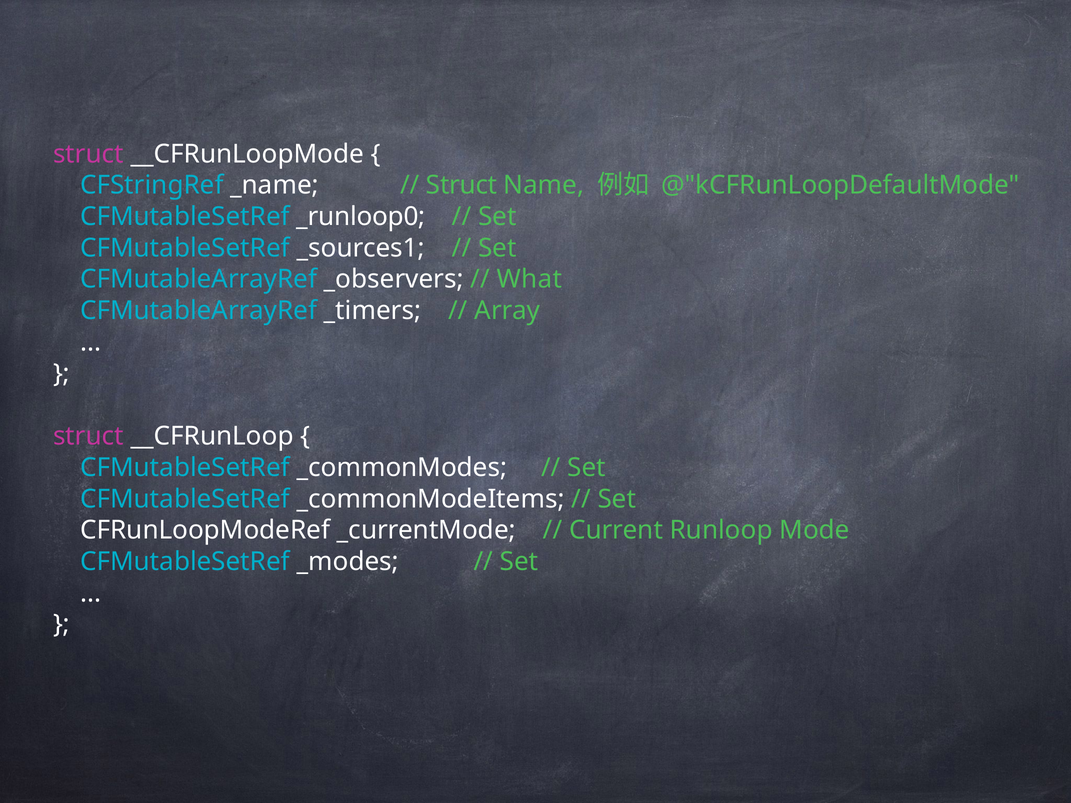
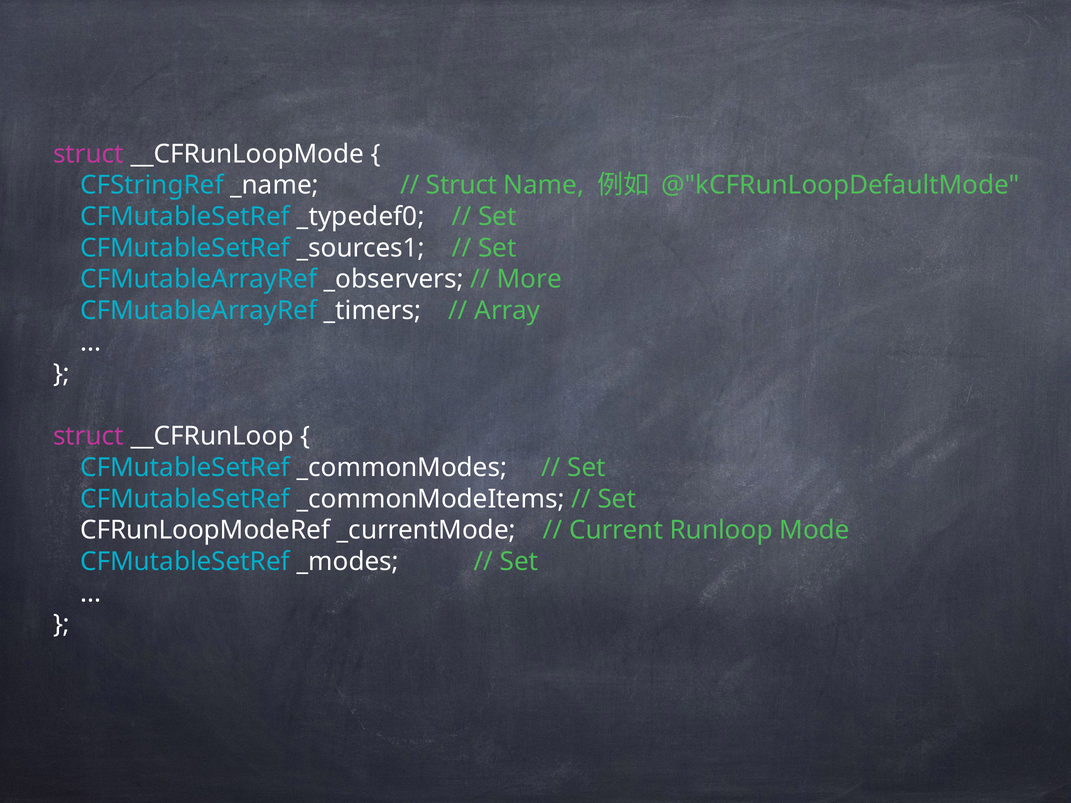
_runloop0: _runloop0 -> _typedef0
What: What -> More
